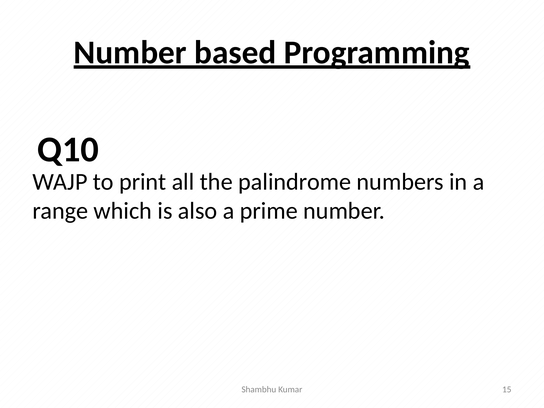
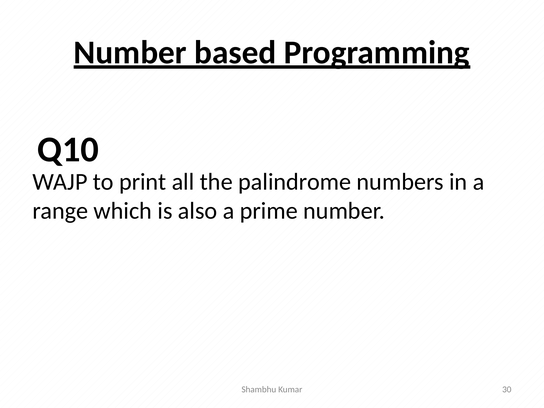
15: 15 -> 30
